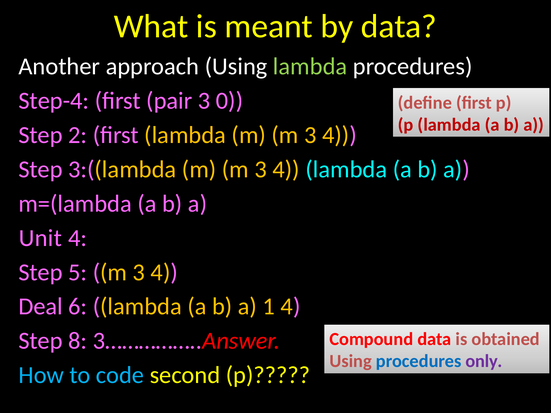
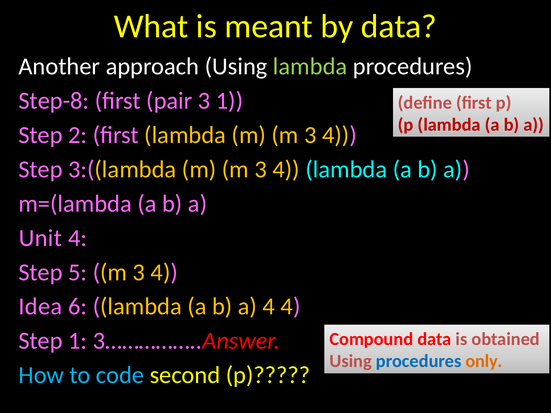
Step-4: Step-4 -> Step-8
3 0: 0 -> 1
Deal: Deal -> Idea
a 1: 1 -> 4
Step 8: 8 -> 1
only colour: purple -> orange
